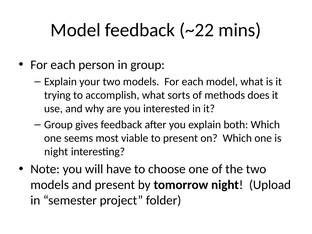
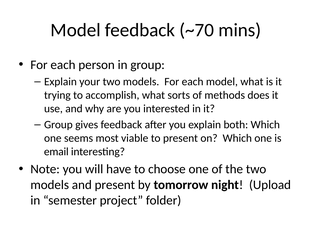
~22: ~22 -> ~70
night at (56, 152): night -> email
